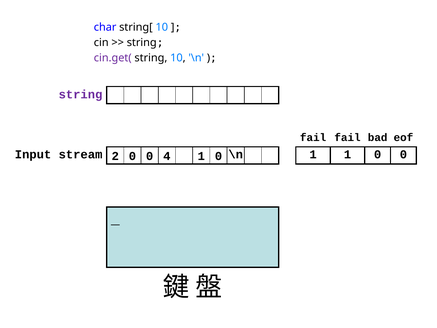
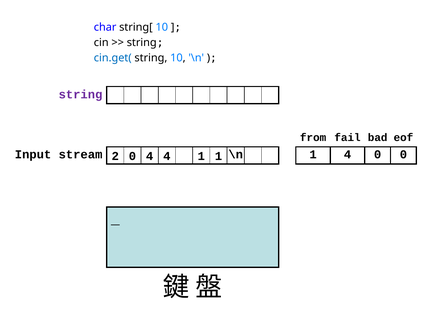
cin.get( colour: purple -> blue
fail at (313, 137): fail -> from
1 1: 1 -> 4
2 0 0: 0 -> 4
4 1 0: 0 -> 1
